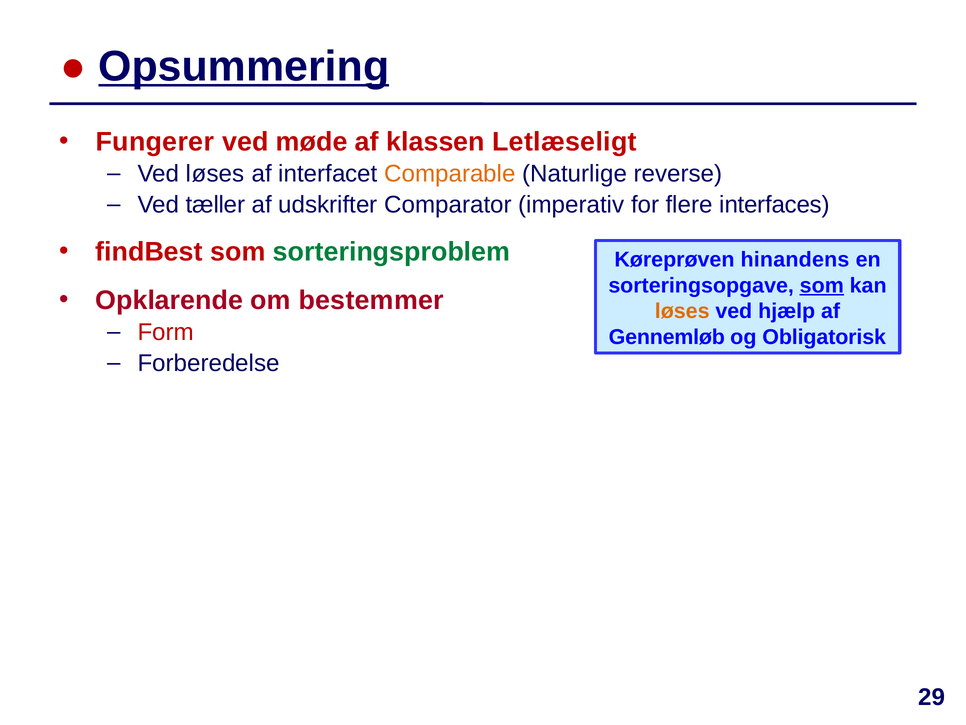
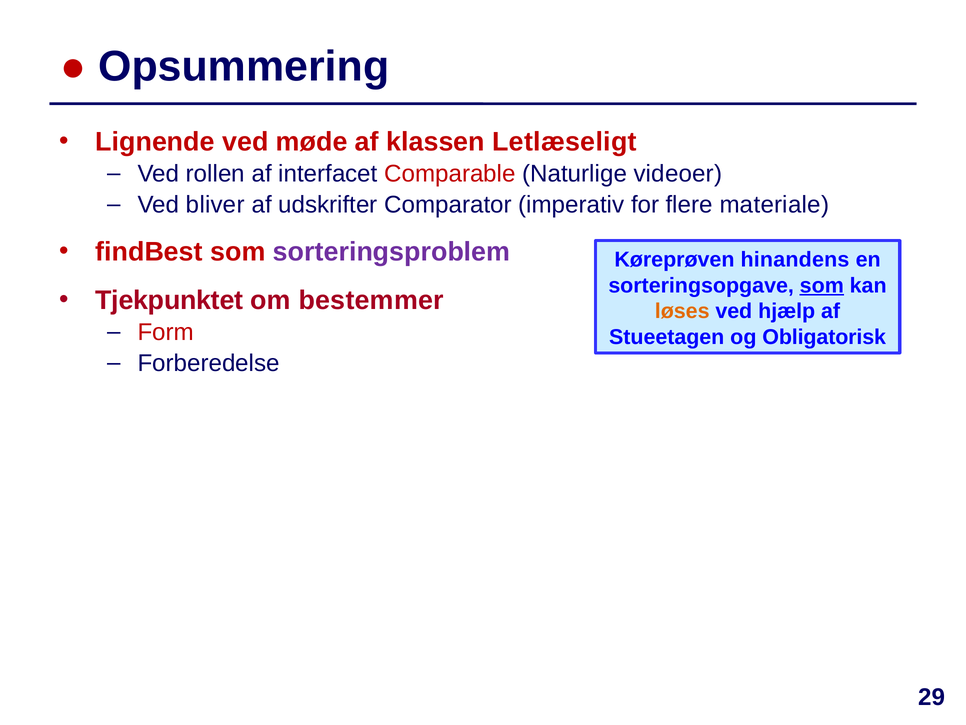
Opsummering underline: present -> none
Fungerer: Fungerer -> Lignende
Ved løses: løses -> rollen
Comparable colour: orange -> red
reverse: reverse -> videoer
tæller: tæller -> bliver
interfaces: interfaces -> materiale
sorteringsproblem colour: green -> purple
Opklarende: Opklarende -> Tjekpunktet
Gennemløb: Gennemløb -> Stueetagen
